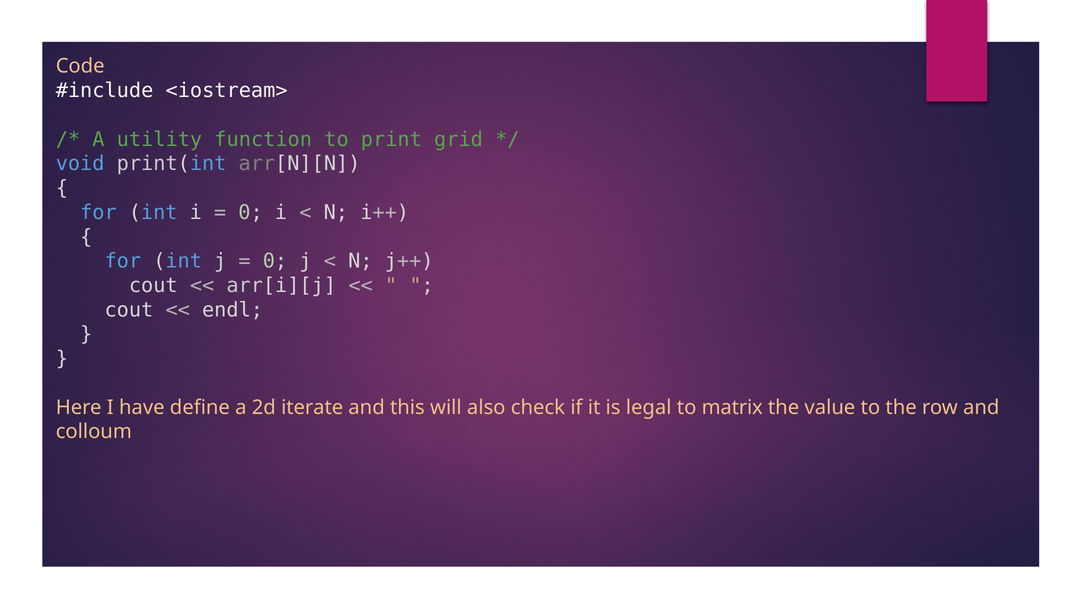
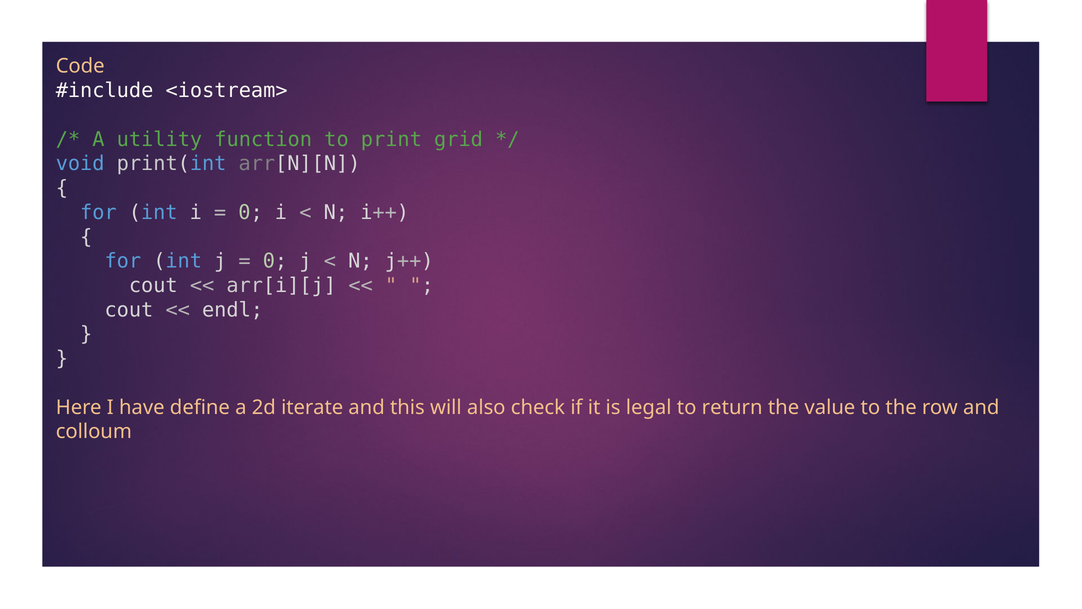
matrix: matrix -> return
